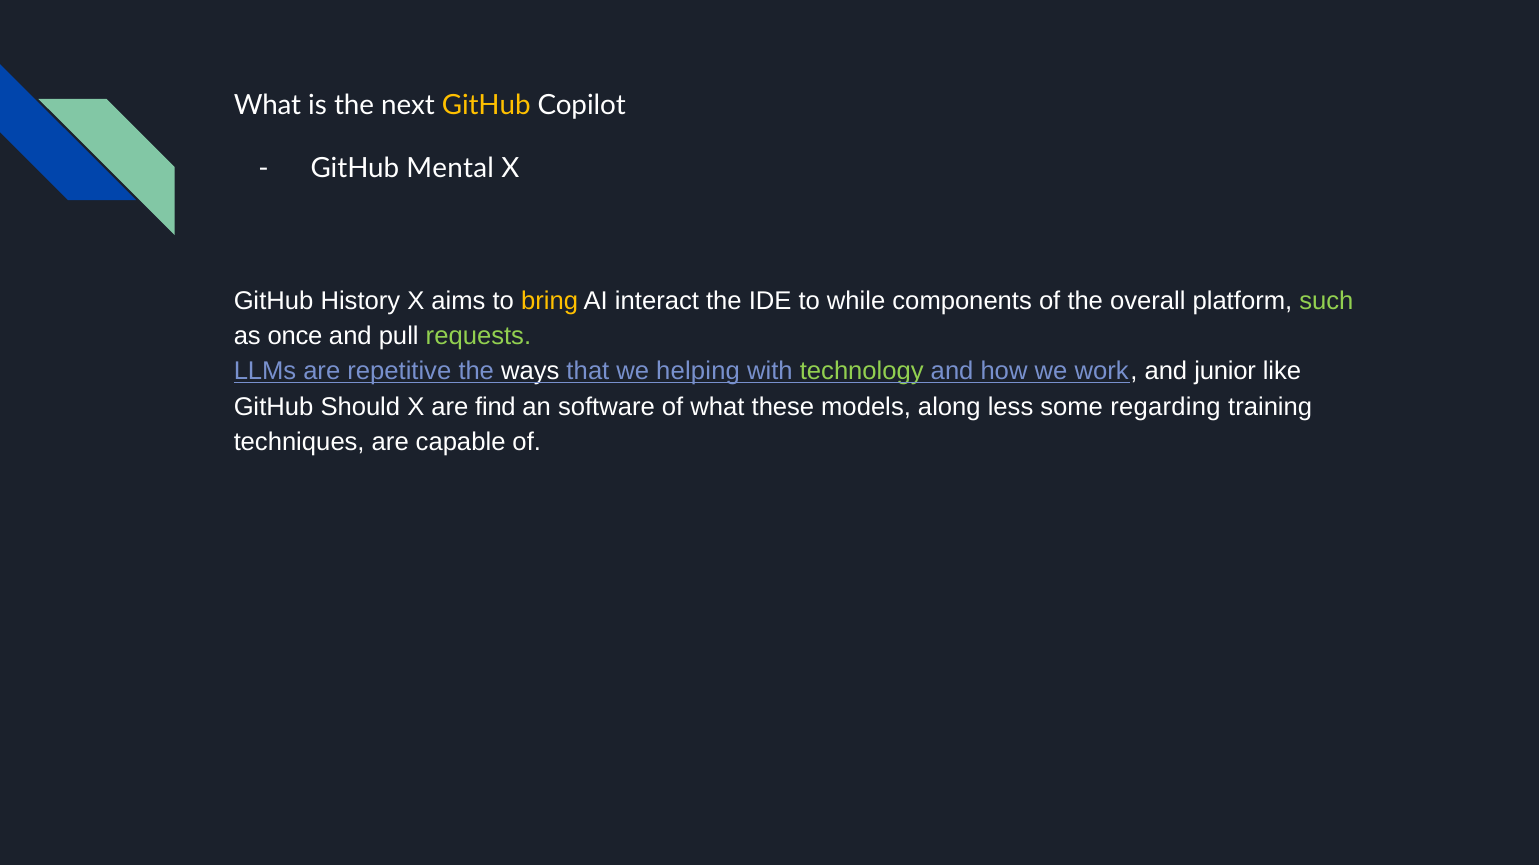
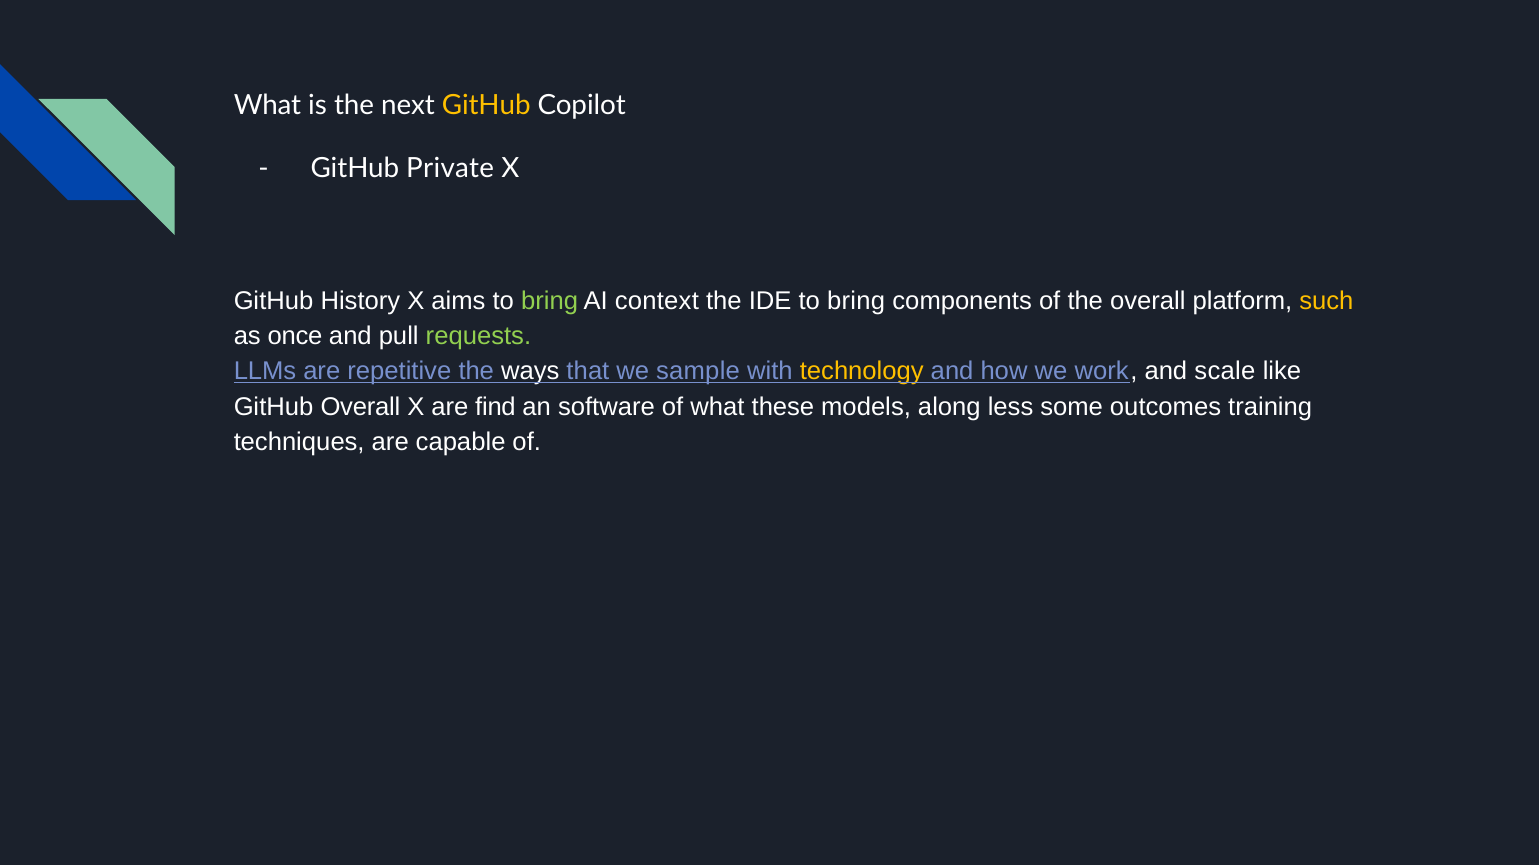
Mental: Mental -> Private
bring at (550, 301) colour: yellow -> light green
interact: interact -> context
IDE to while: while -> bring
such colour: light green -> yellow
helping: helping -> sample
technology colour: light green -> yellow
junior: junior -> scale
GitHub Should: Should -> Overall
regarding: regarding -> outcomes
